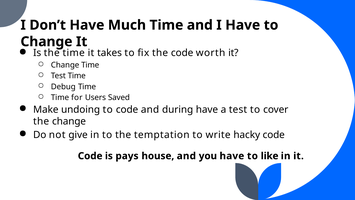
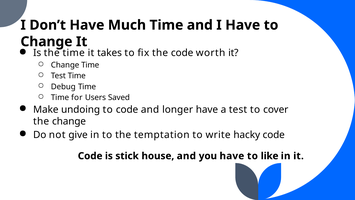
during: during -> longer
pays: pays -> stick
